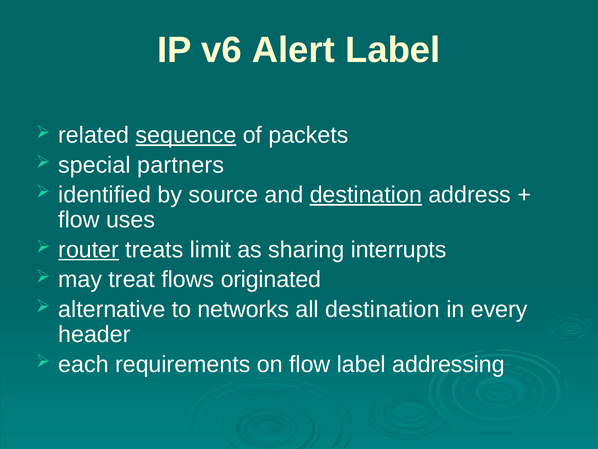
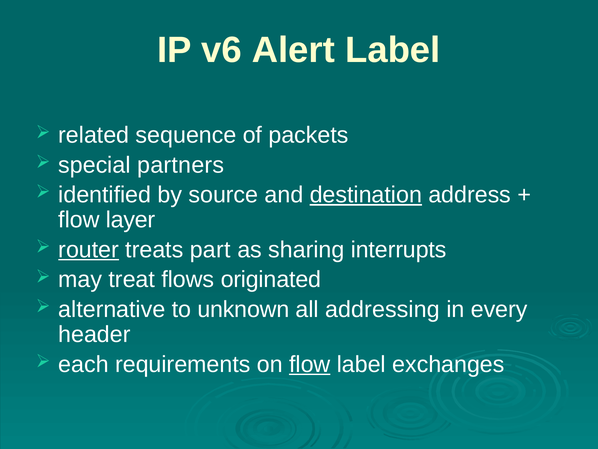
sequence underline: present -> none
uses: uses -> layer
limit: limit -> part
networks: networks -> unknown
all destination: destination -> addressing
flow at (310, 364) underline: none -> present
addressing: addressing -> exchanges
